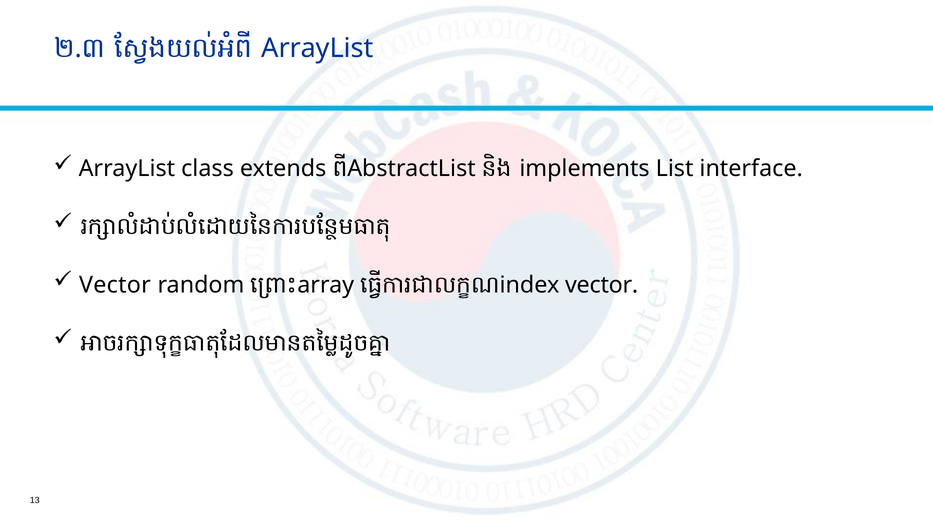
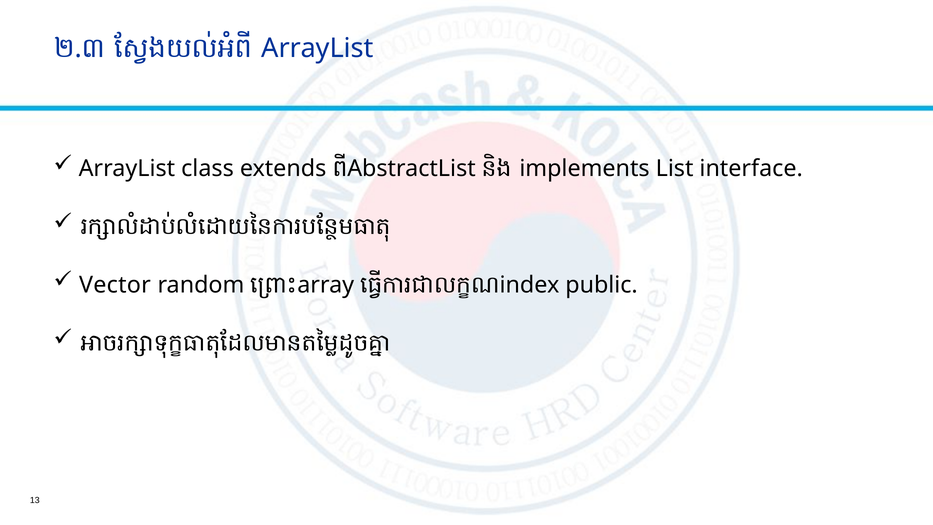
vector at (602, 285): vector -> public
